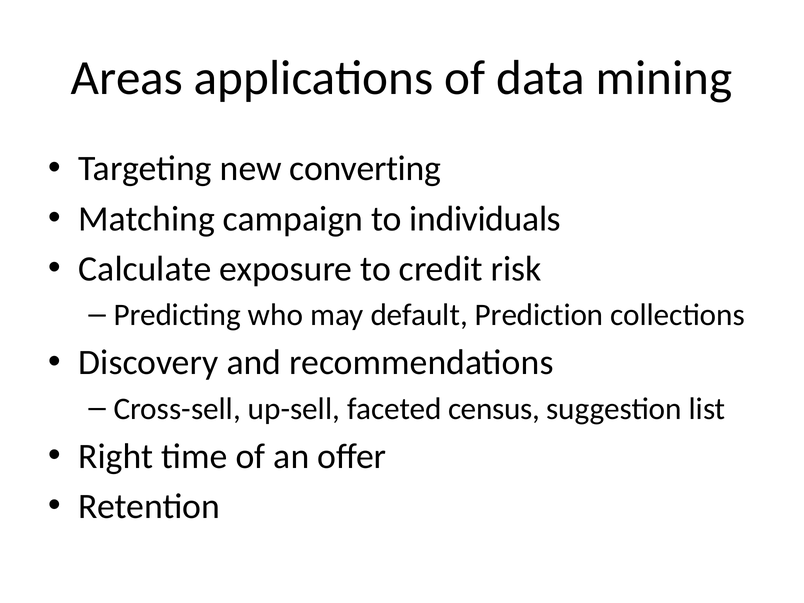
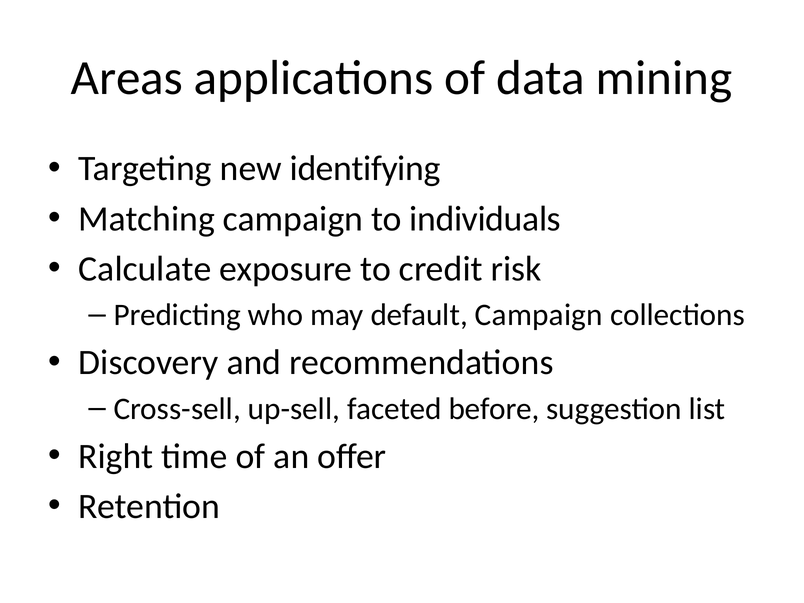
converting: converting -> identifying
default Prediction: Prediction -> Campaign
census: census -> before
